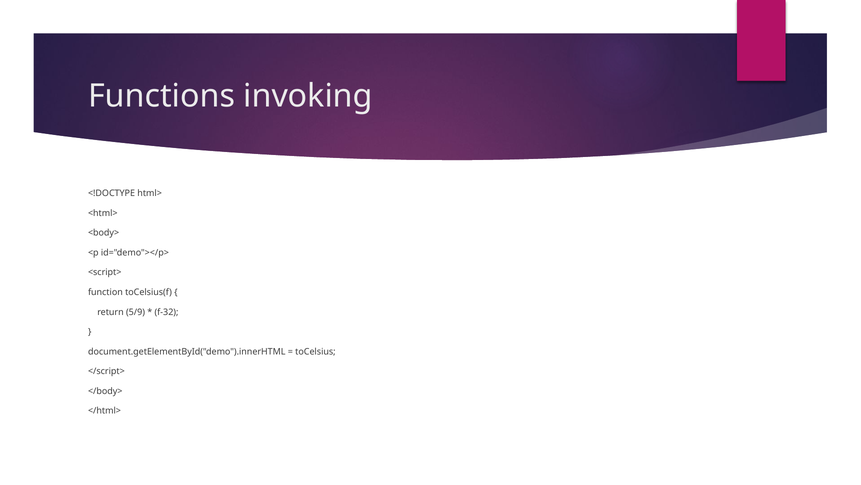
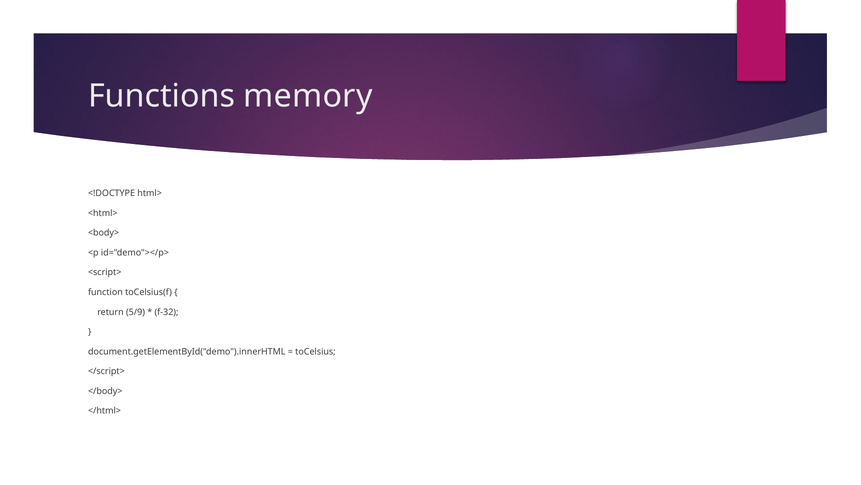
invoking: invoking -> memory
